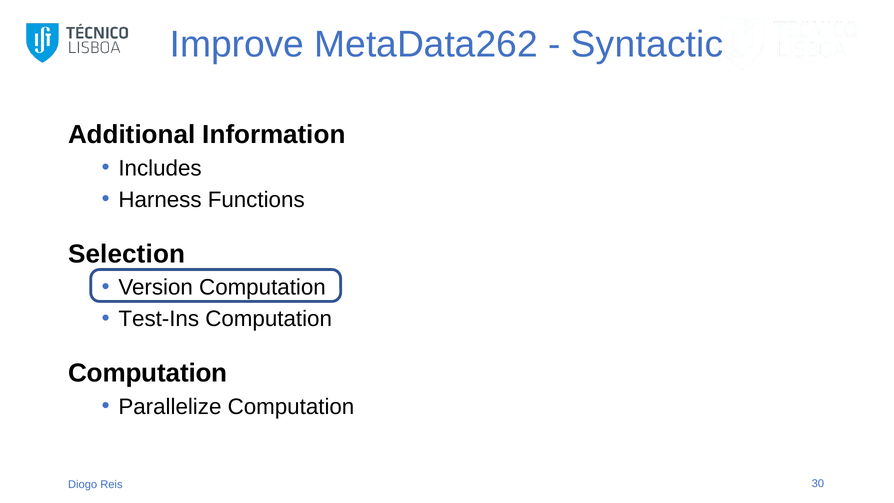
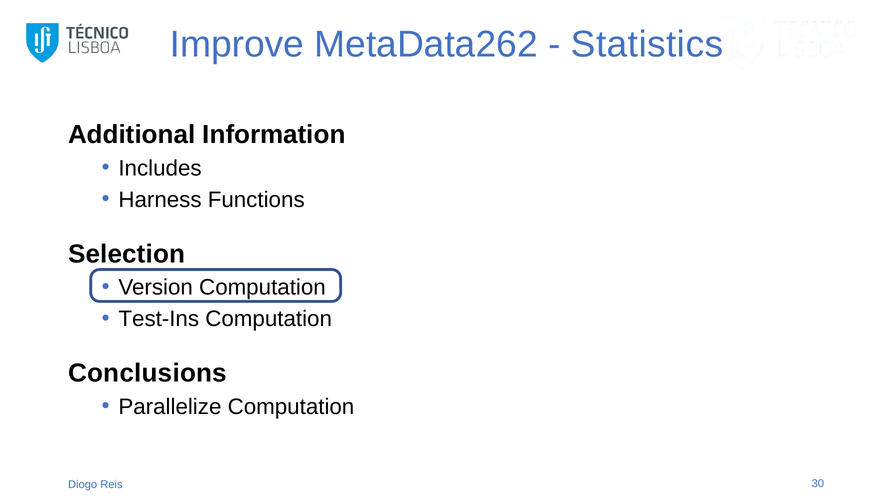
Syntactic: Syntactic -> Statistics
Computation at (148, 373): Computation -> Conclusions
